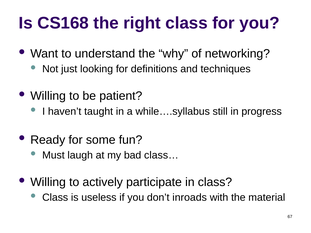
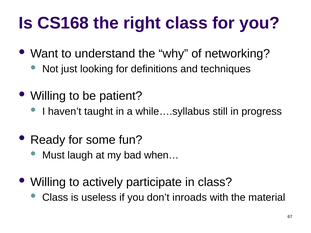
class…: class… -> when…
